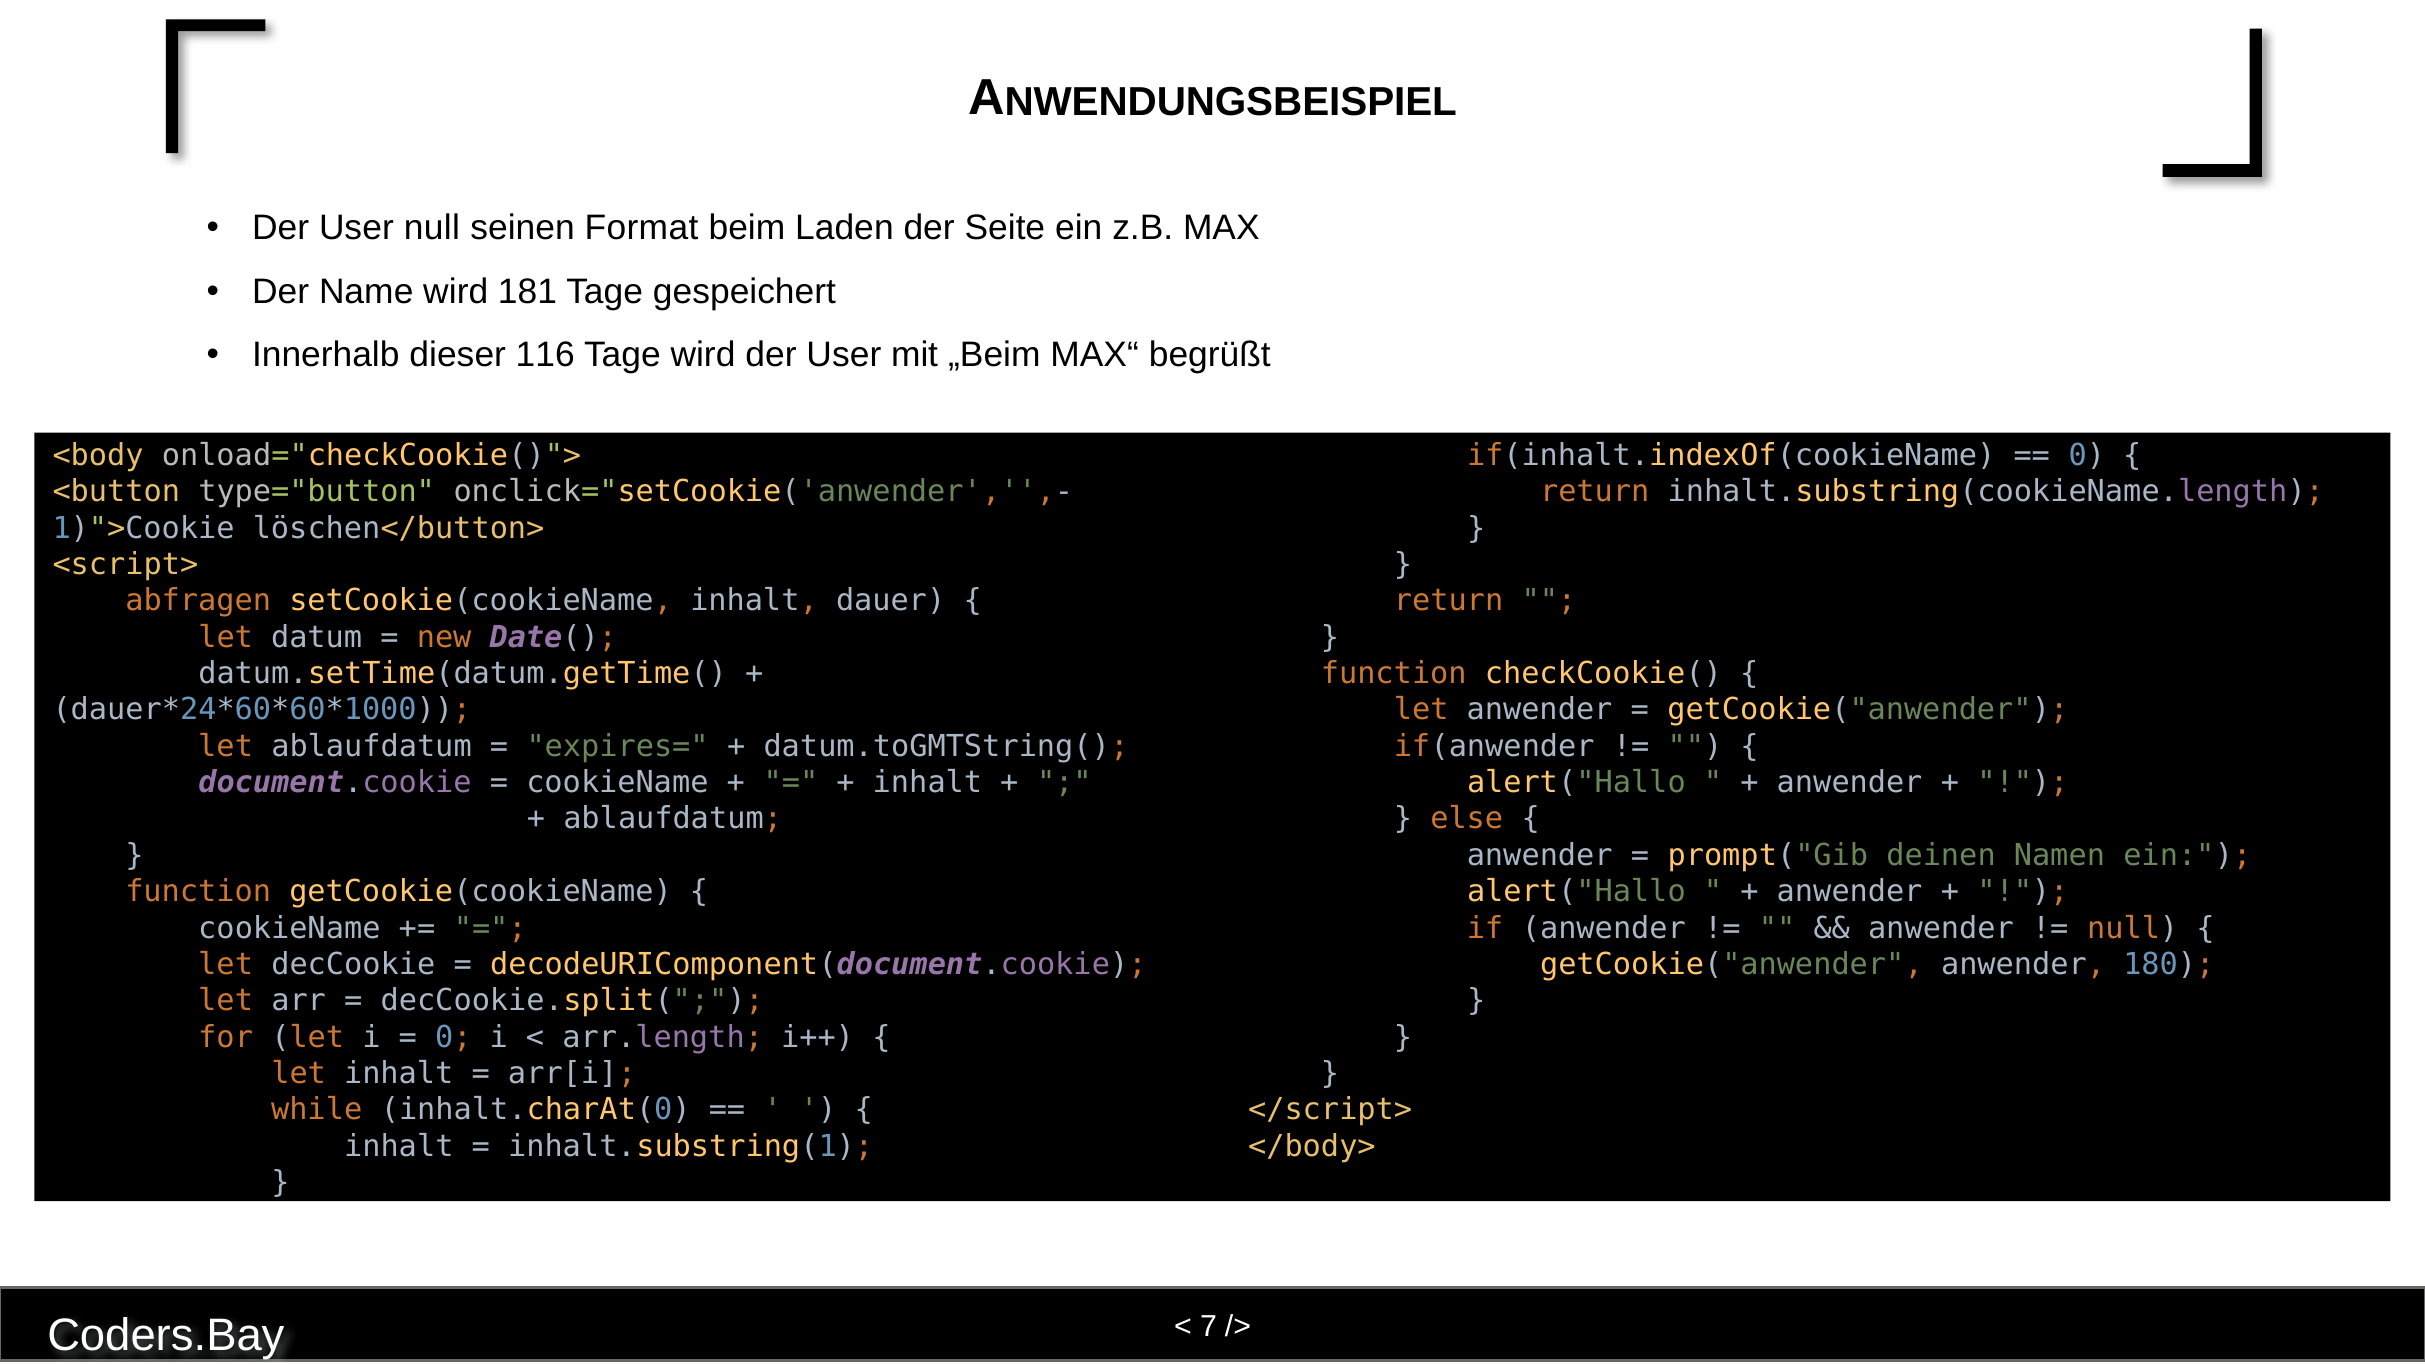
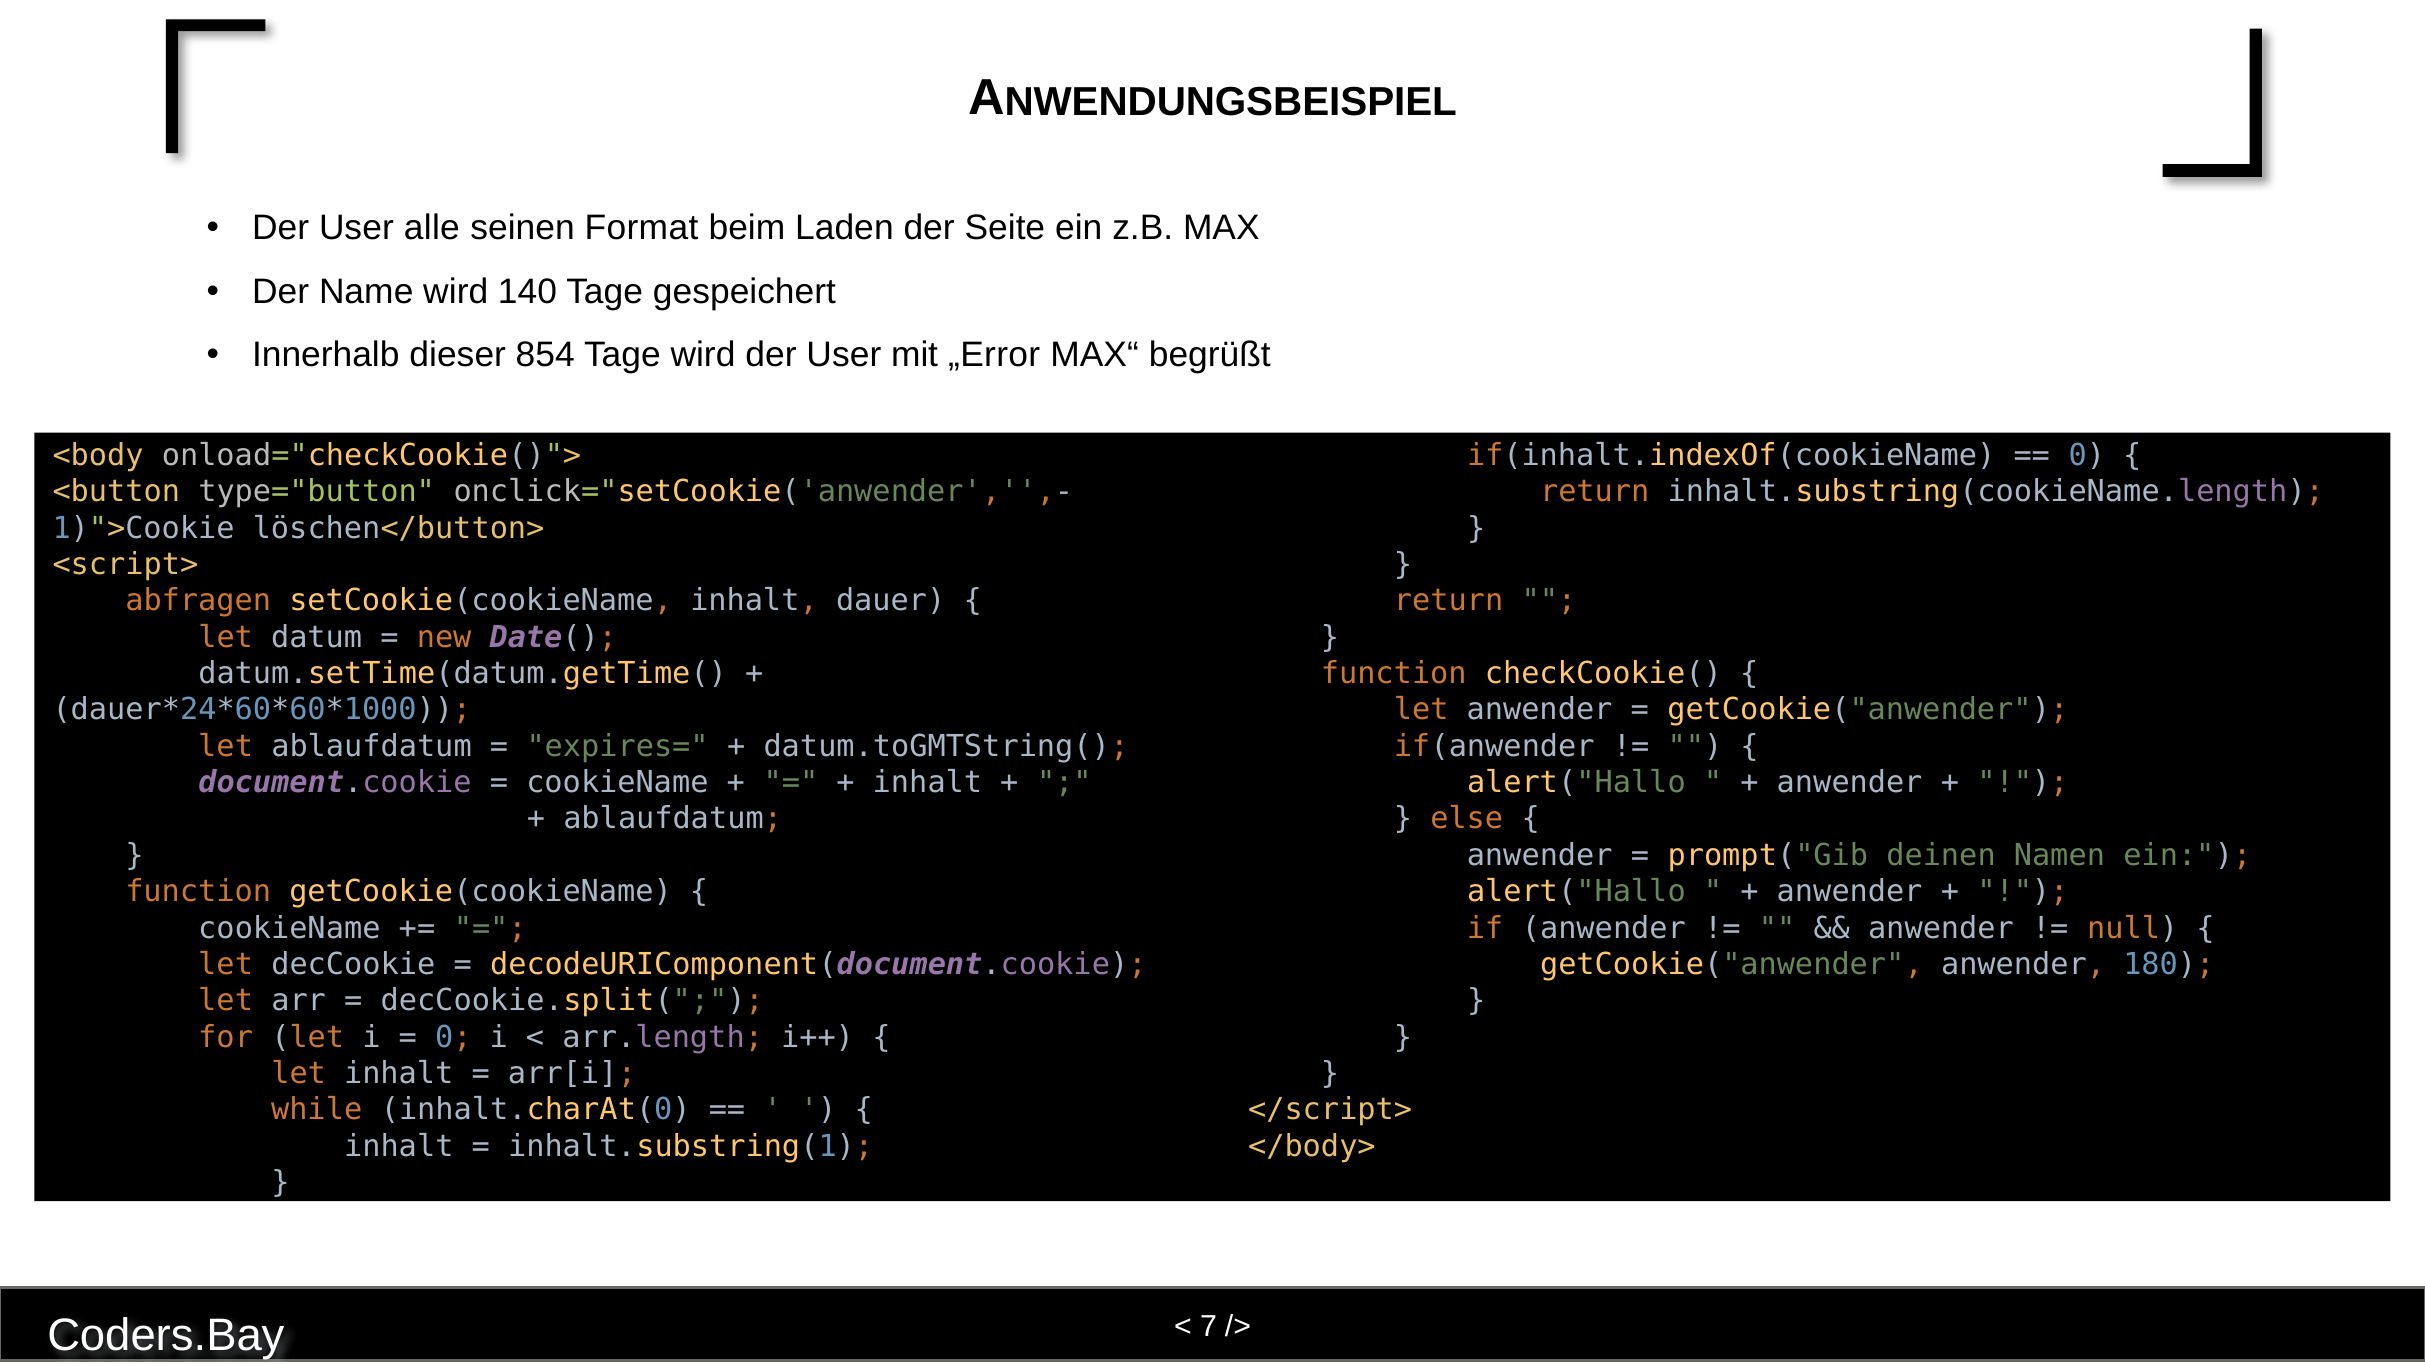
User null: null -> alle
181: 181 -> 140
116: 116 -> 854
„Beim: „Beim -> „Error
